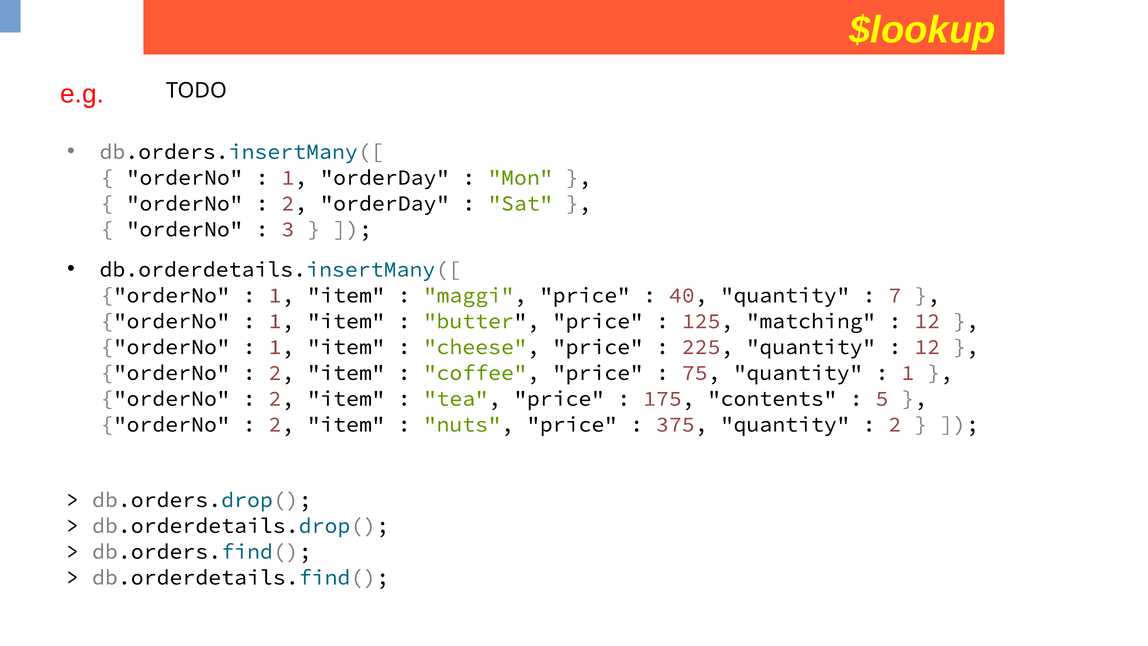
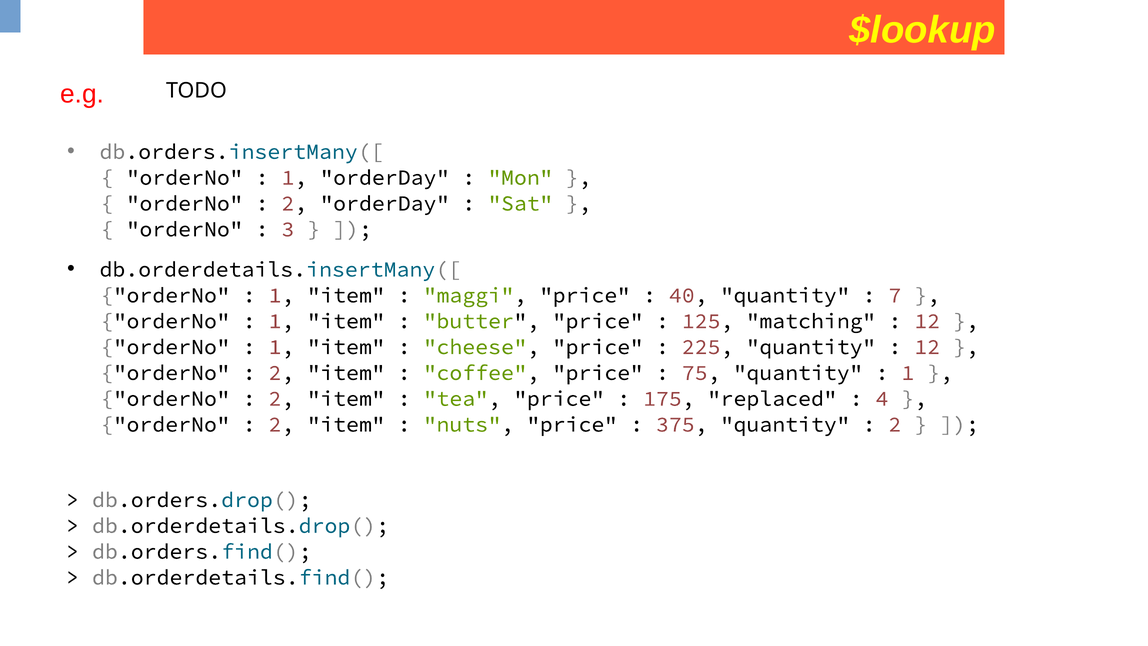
contents: contents -> replaced
5: 5 -> 4
